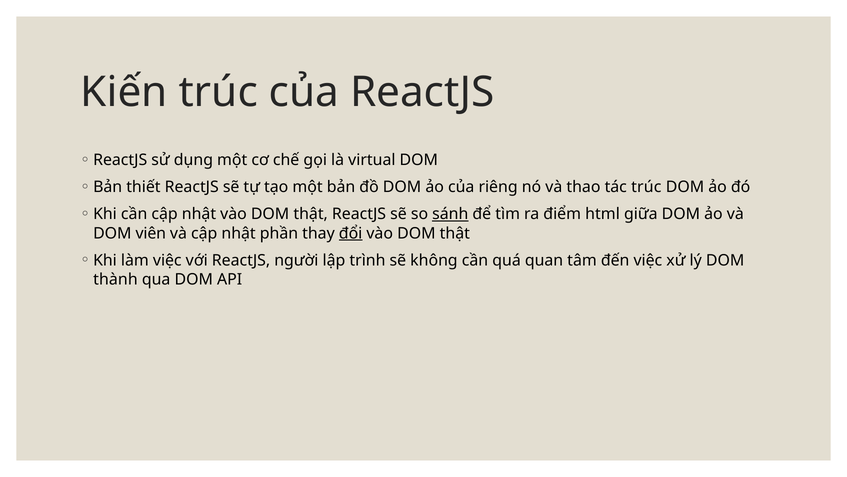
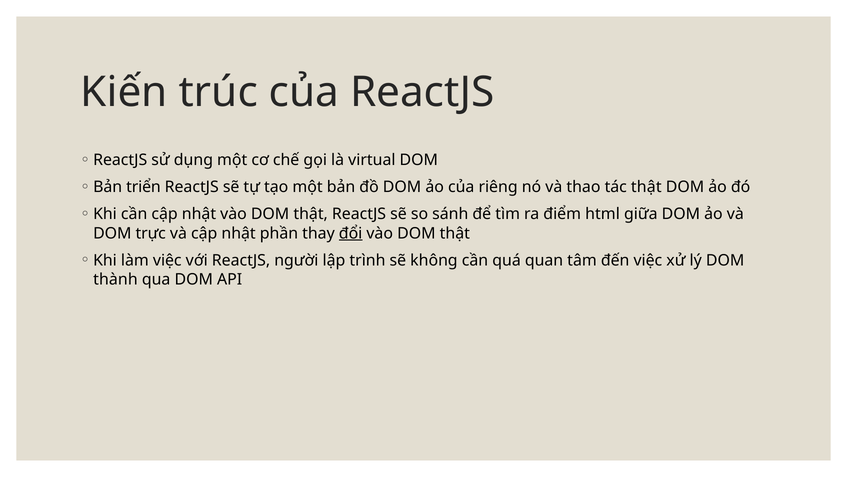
thiết: thiết -> triển
tác trúc: trúc -> thật
sánh underline: present -> none
viên: viên -> trực
